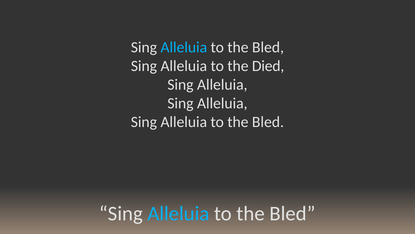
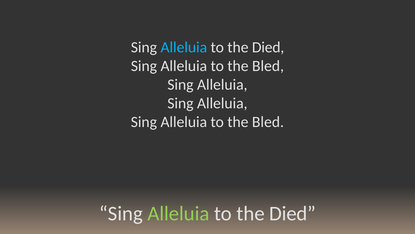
Bled at (268, 47): Bled -> Died
Died at (268, 66): Died -> Bled
Alleluia at (179, 213) colour: light blue -> light green
Bled at (292, 213): Bled -> Died
